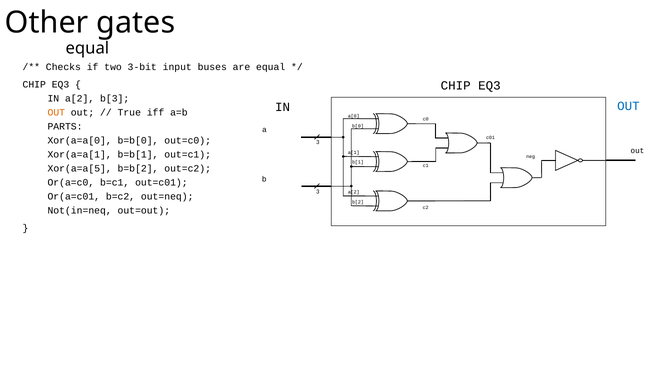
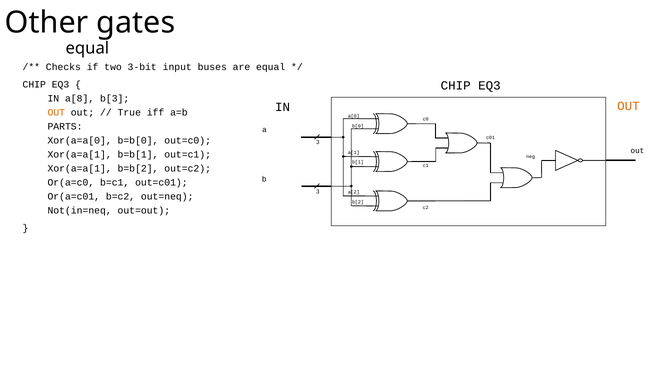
IN a[2: a[2 -> a[8
OUT at (628, 106) colour: blue -> orange
Xor(a=a[5 at (80, 168): Xor(a=a[5 -> Xor(a=a[1
